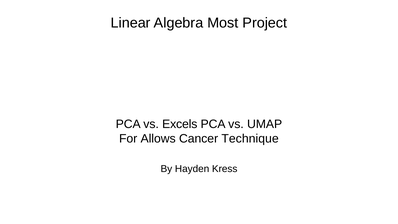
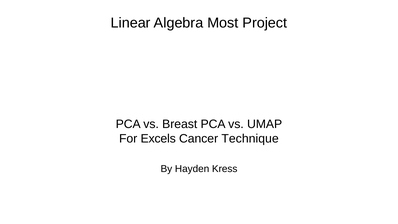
Excels: Excels -> Breast
Allows: Allows -> Excels
